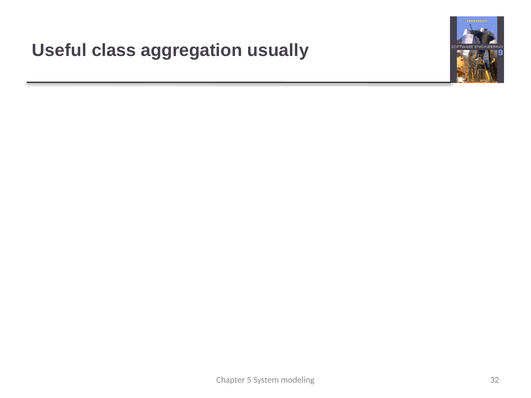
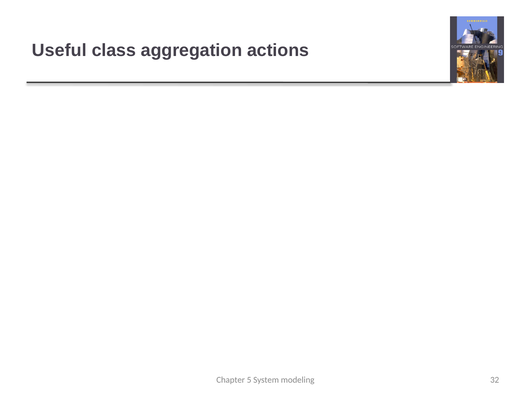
usually: usually -> actions
